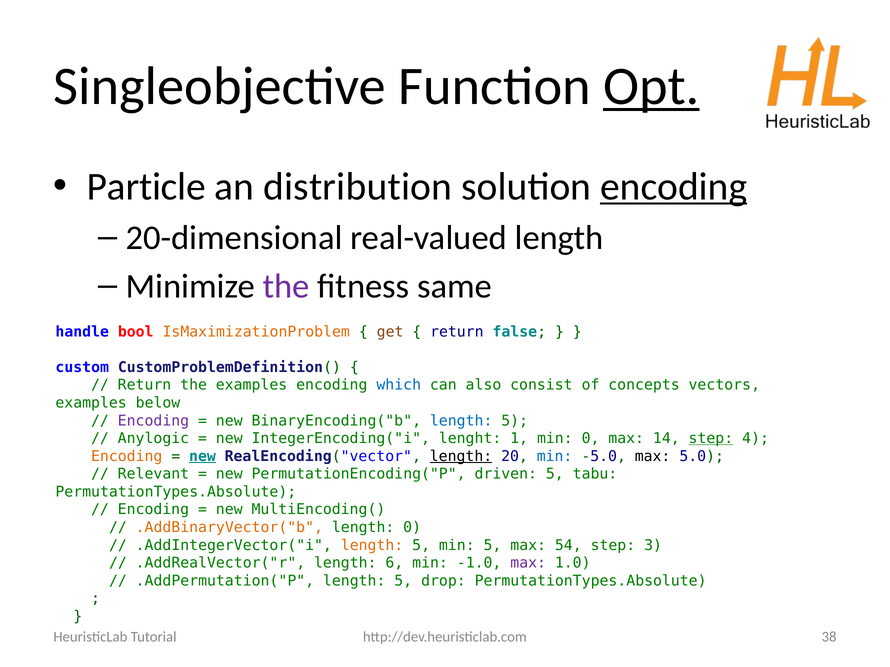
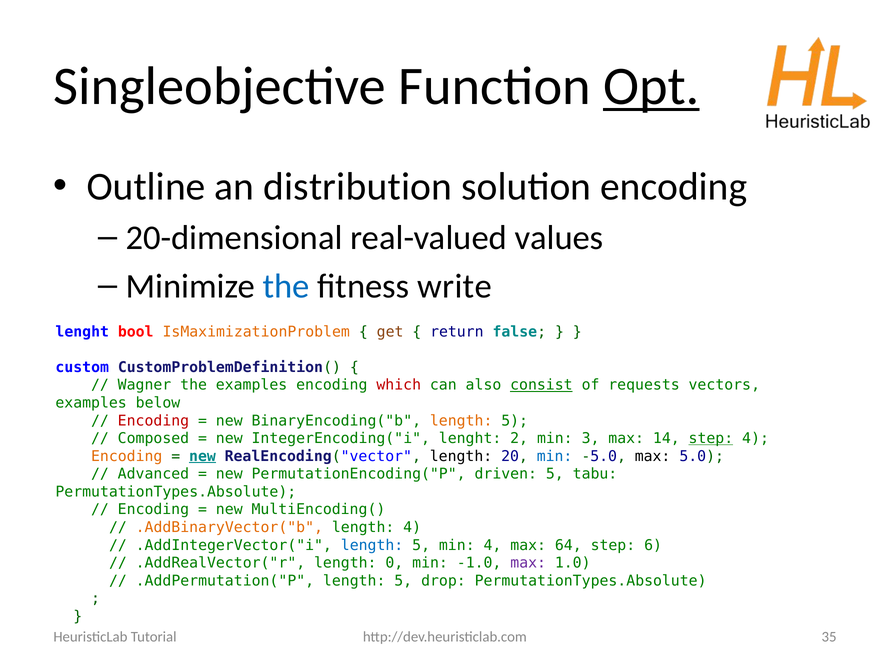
Particle: Particle -> Outline
encoding at (674, 187) underline: present -> none
real-valued length: length -> values
the at (286, 286) colour: purple -> blue
same: same -> write
handle at (82, 332): handle -> lenght
Return at (145, 385): Return -> Wagner
which colour: blue -> red
consist underline: none -> present
concepts: concepts -> requests
Encoding at (153, 421) colour: purple -> red
length at (461, 421) colour: blue -> orange
Anylogic: Anylogic -> Composed
1: 1 -> 2
min 0: 0 -> 3
length at (461, 457) underline: present -> none
Relevant: Relevant -> Advanced
length 0: 0 -> 4
length at (372, 546) colour: orange -> blue
min 5: 5 -> 4
54: 54 -> 64
3: 3 -> 6
6: 6 -> 0
38: 38 -> 35
